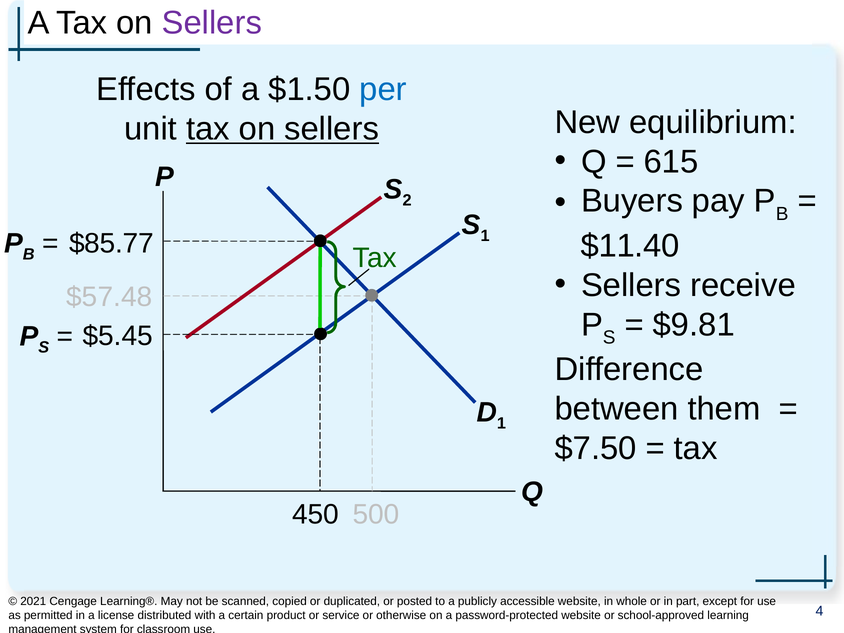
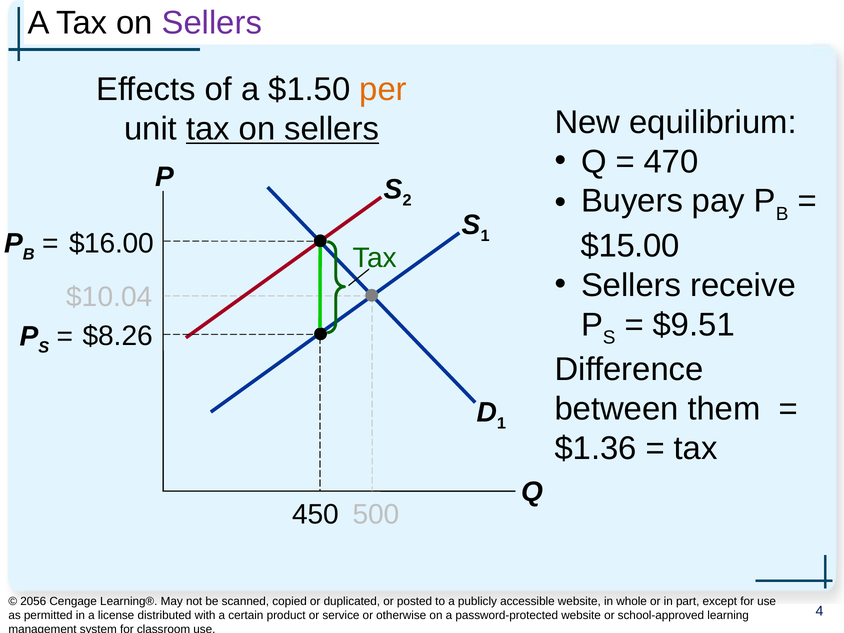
per colour: blue -> orange
615: 615 -> 470
$85.77: $85.77 -> $16.00
$11.40: $11.40 -> $15.00
$57.48: $57.48 -> $10.04
$9.81: $9.81 -> $9.51
$5.45: $5.45 -> $8.26
$7.50: $7.50 -> $1.36
2021: 2021 -> 2056
